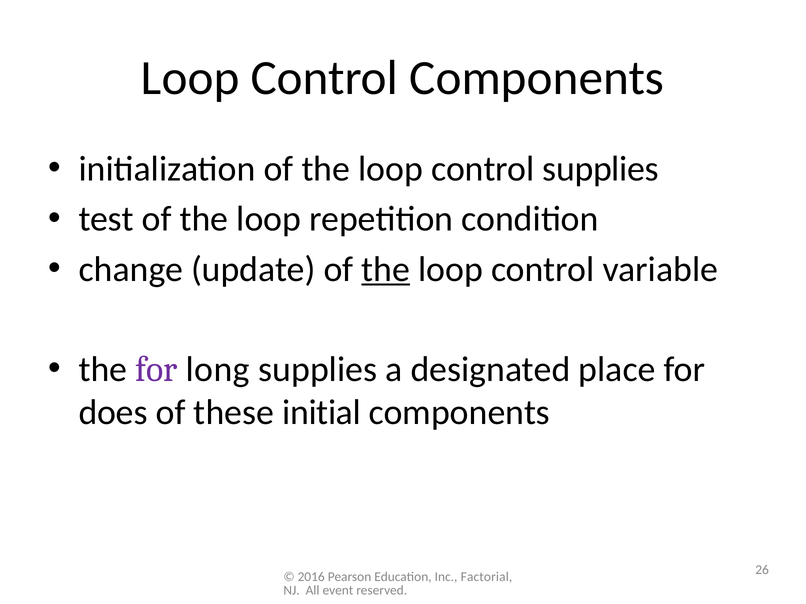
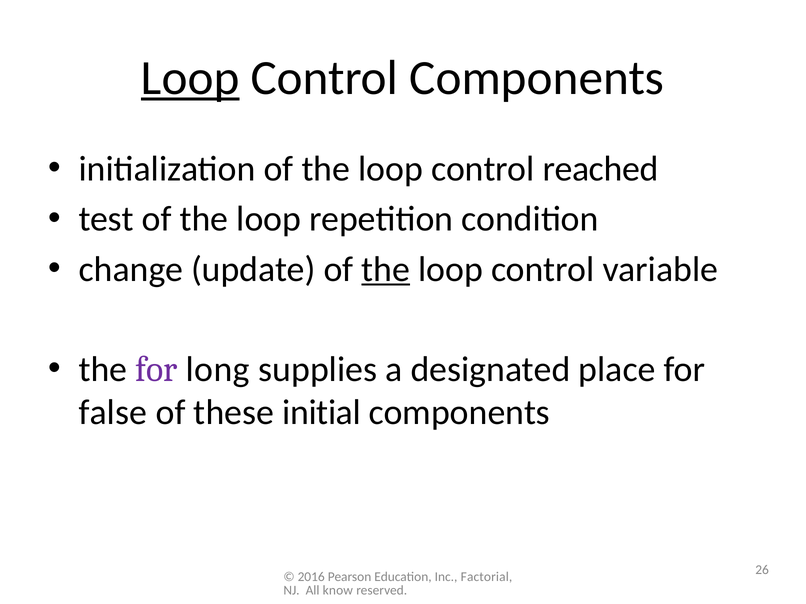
Loop at (190, 78) underline: none -> present
control supplies: supplies -> reached
does: does -> false
event: event -> know
